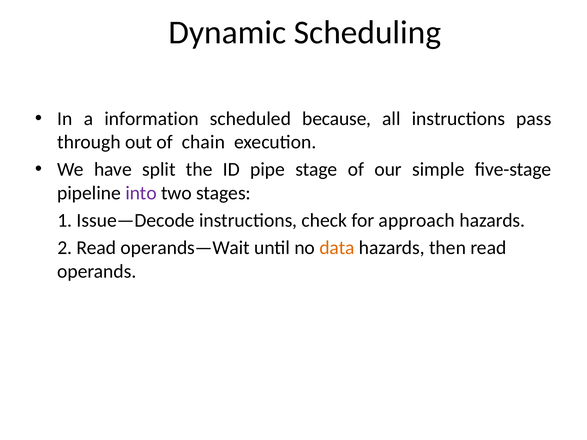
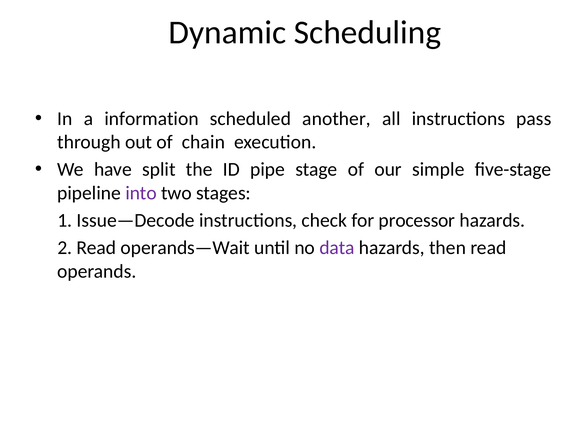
because: because -> another
approach: approach -> processor
data colour: orange -> purple
